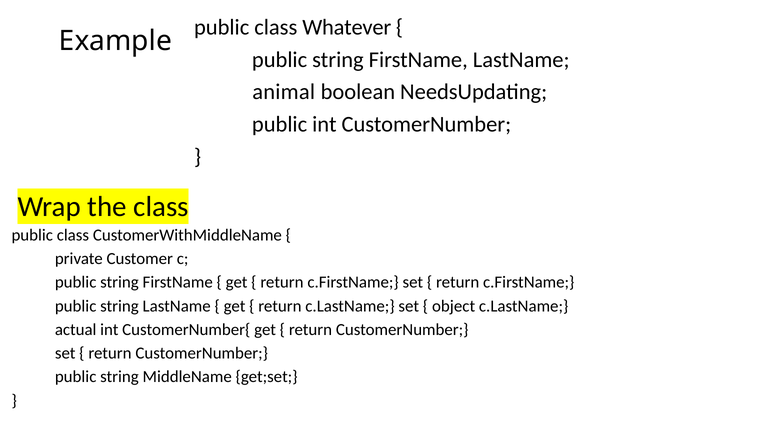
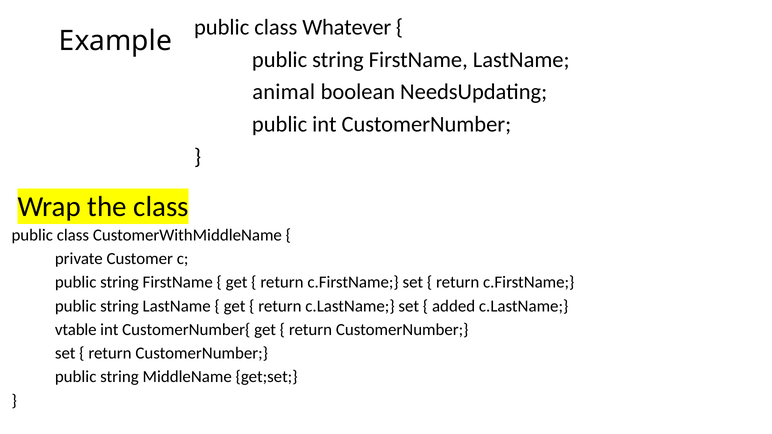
object: object -> added
actual: actual -> vtable
